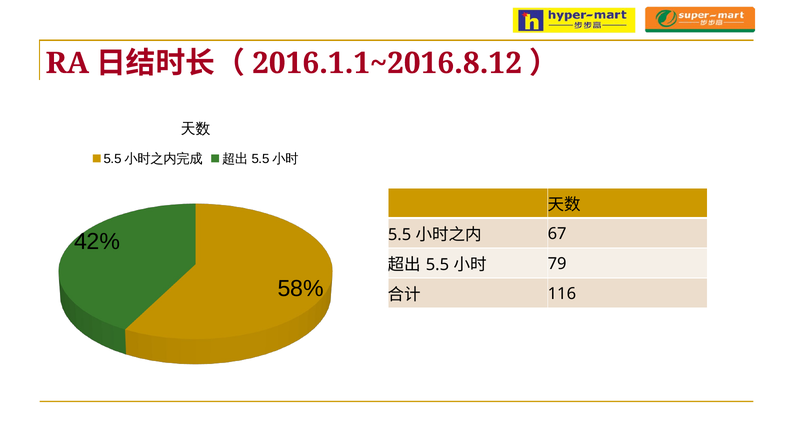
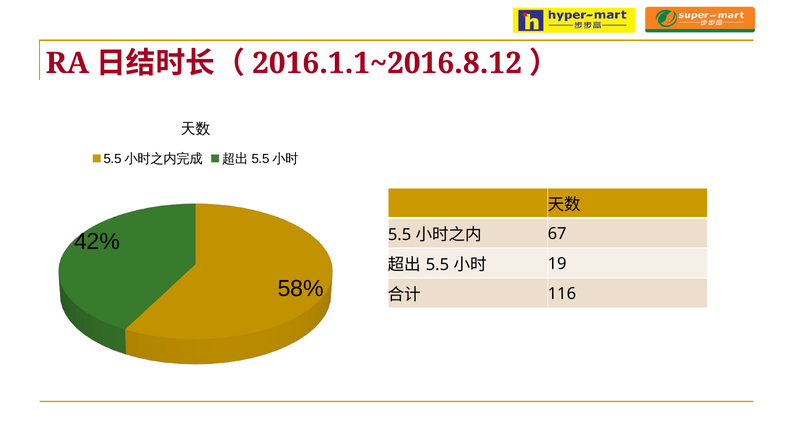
79: 79 -> 19
